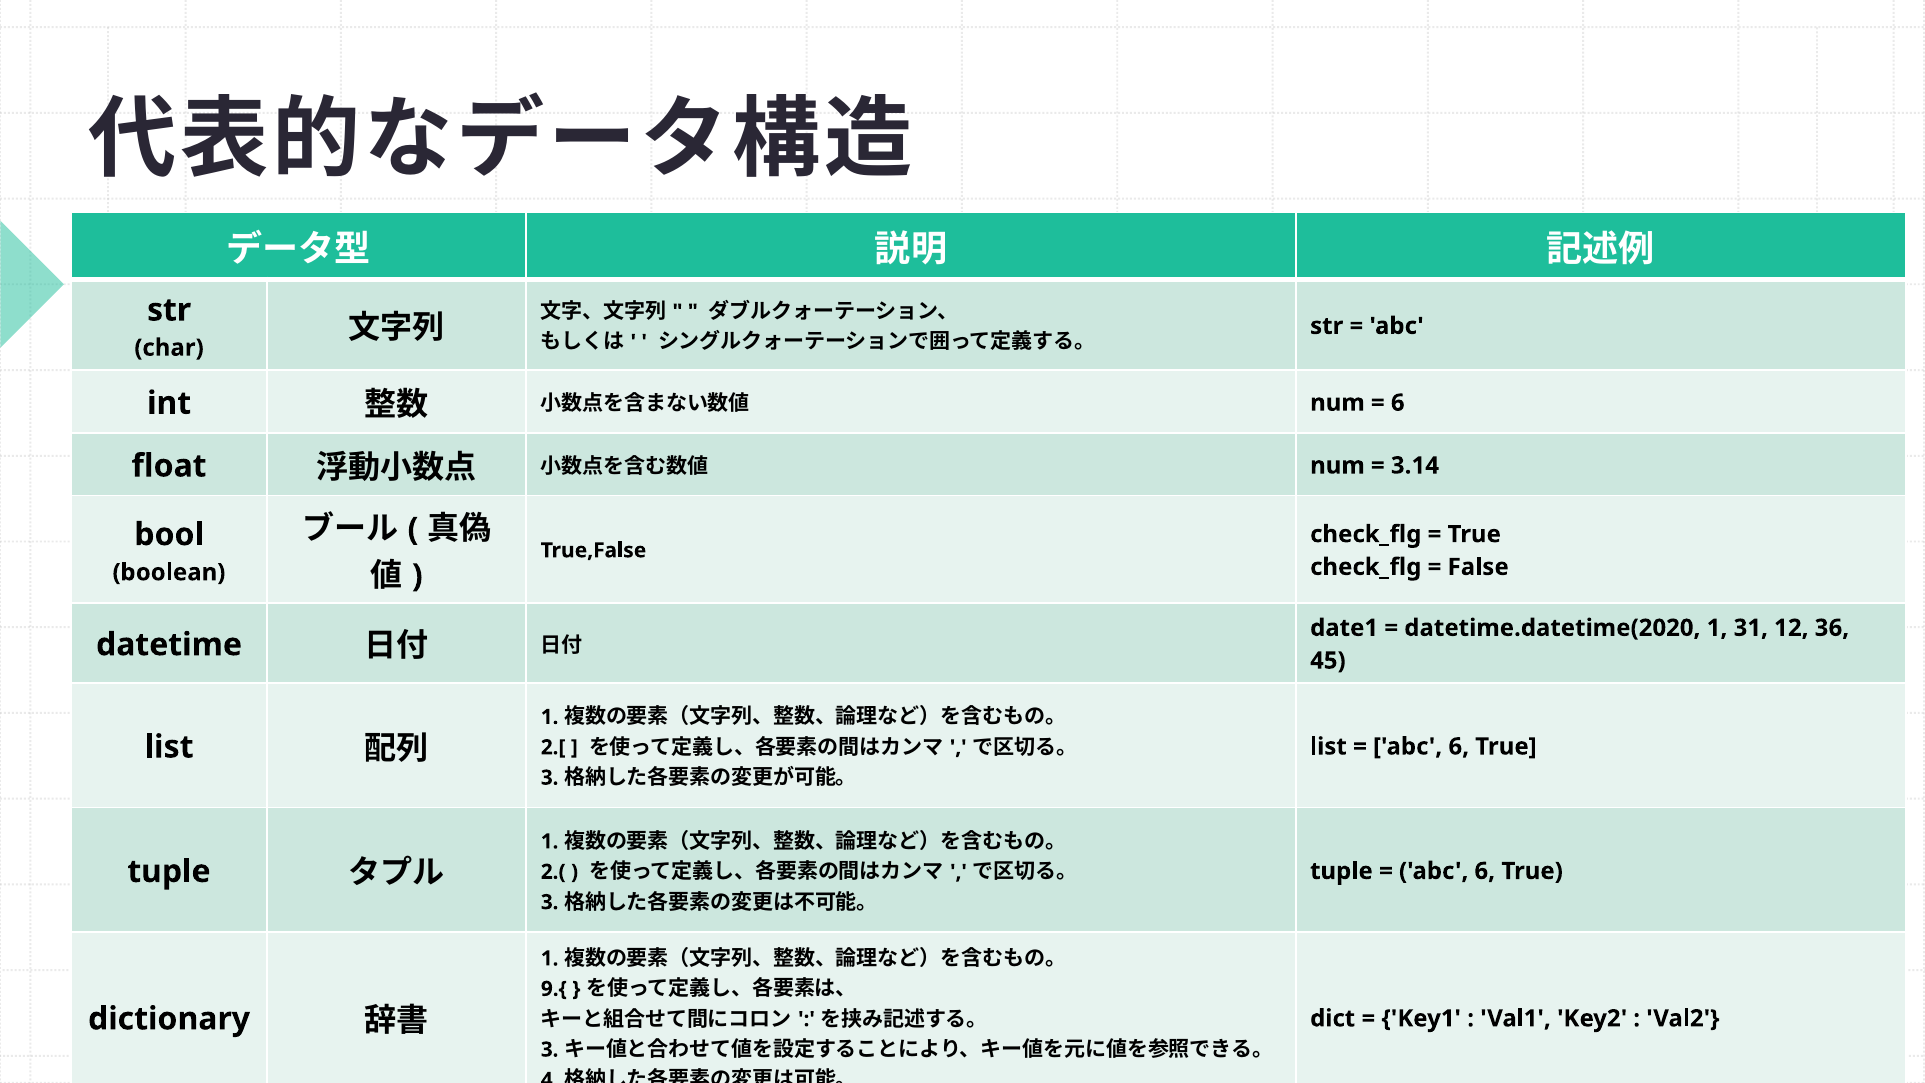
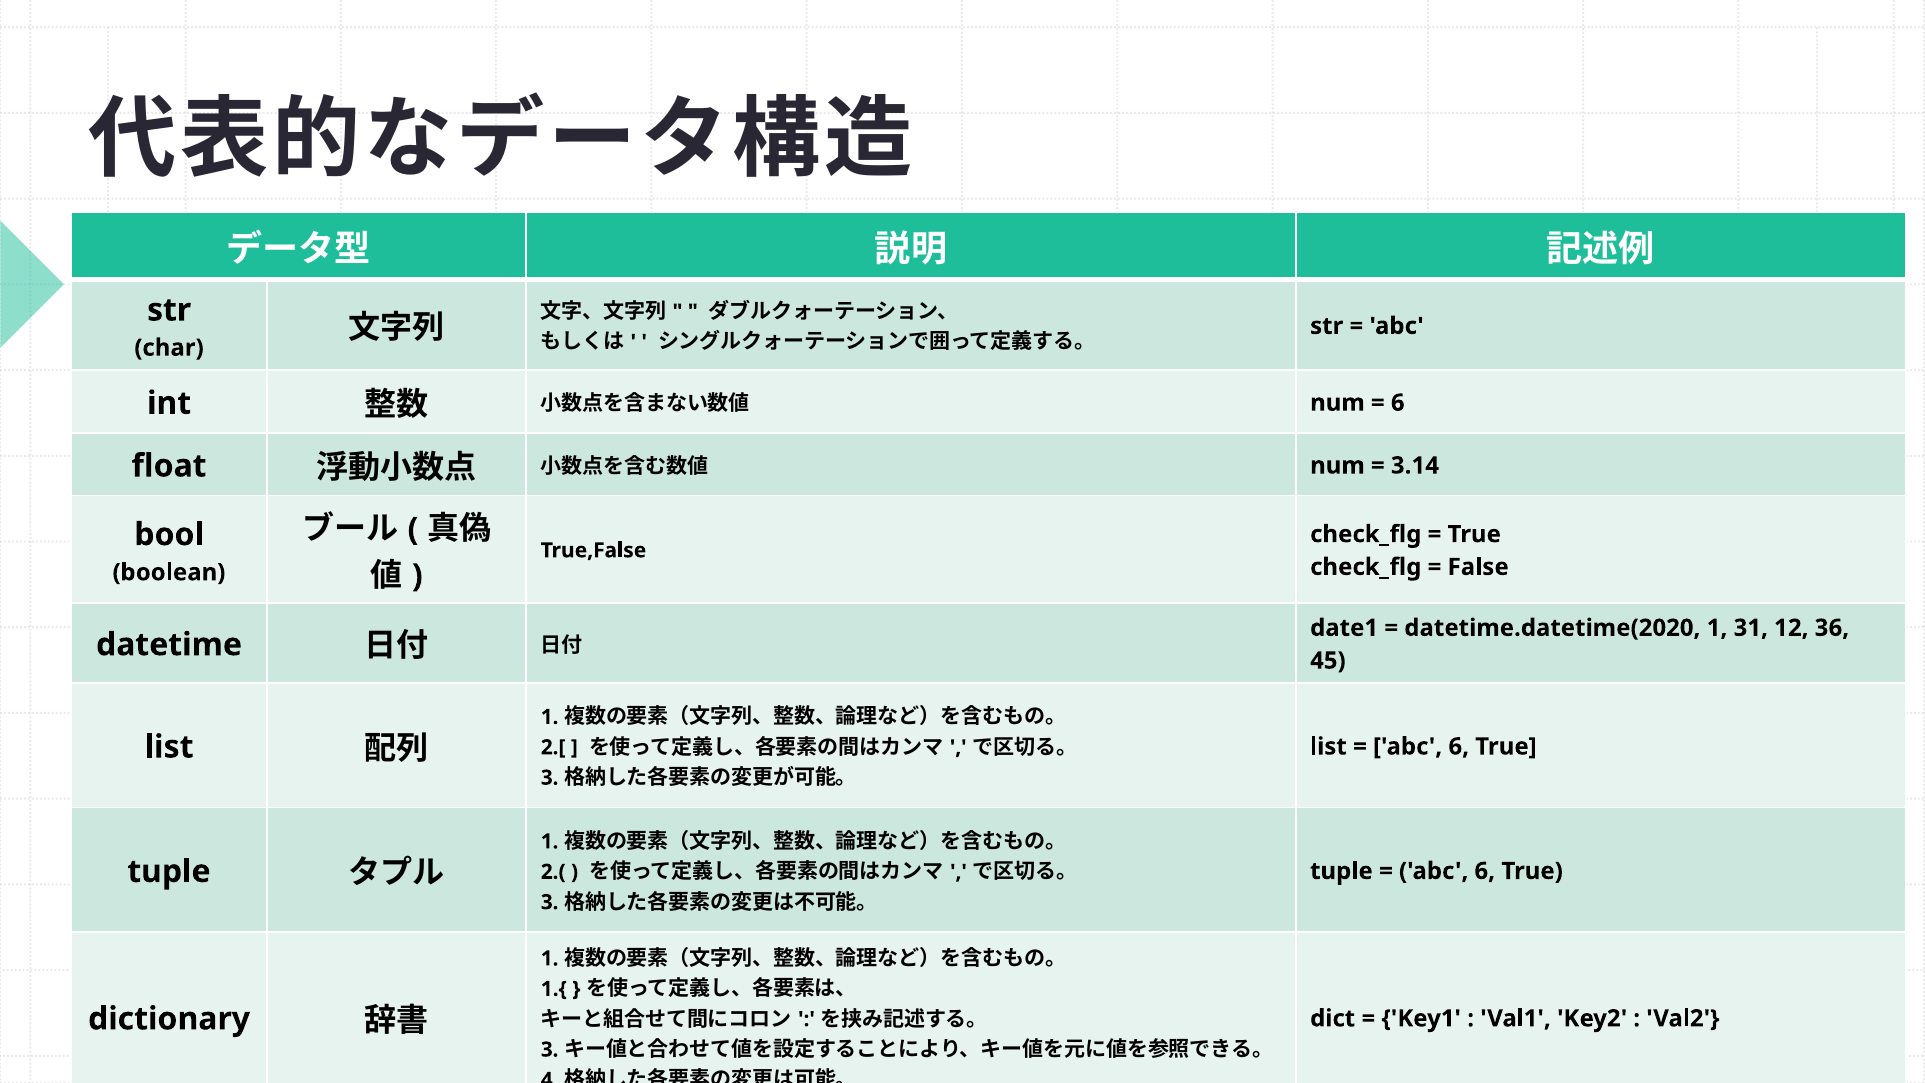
9.{: 9.{ -> 1.{
